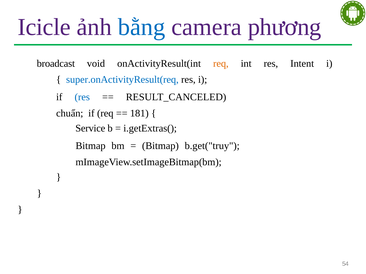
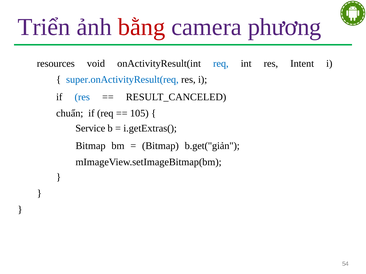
Icicle: Icicle -> Triển
bằng colour: blue -> red
broadcast: broadcast -> resources
req at (221, 64) colour: orange -> blue
181: 181 -> 105
b.get("truy: b.get("truy -> b.get("giản
